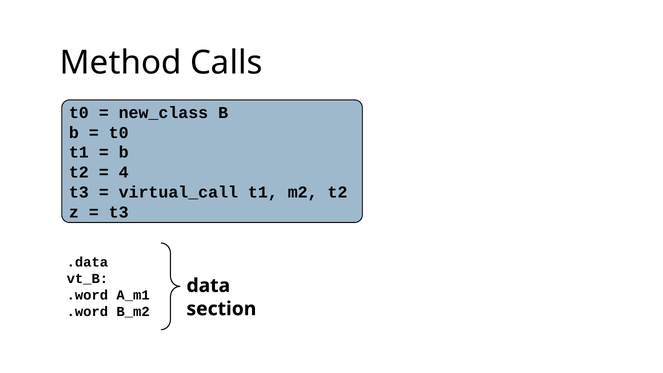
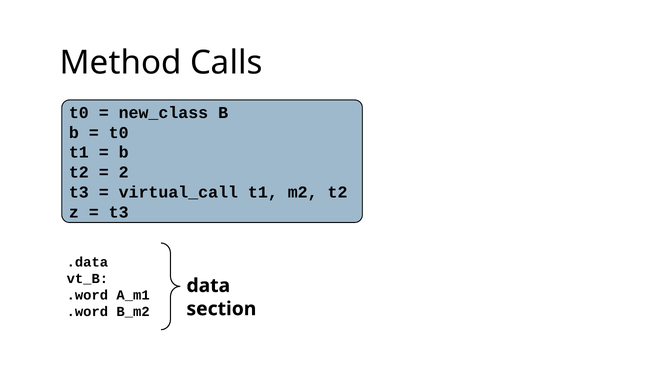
4: 4 -> 2
